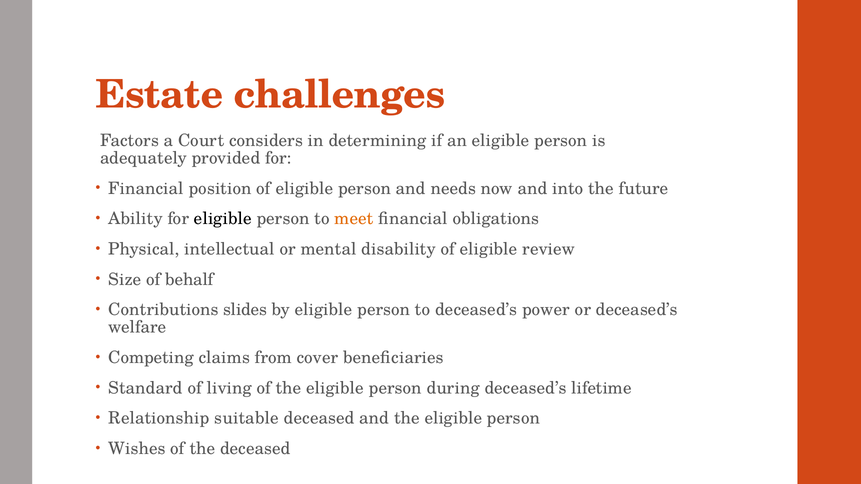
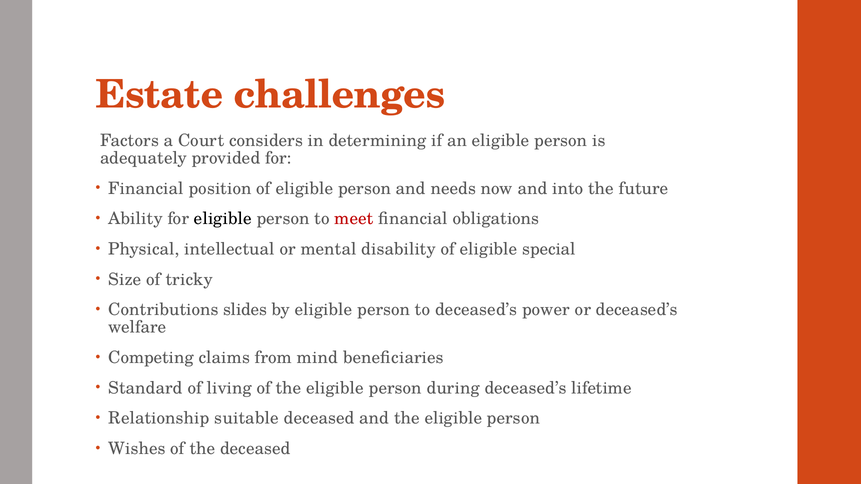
meet colour: orange -> red
review: review -> special
behalf: behalf -> tricky
cover: cover -> mind
